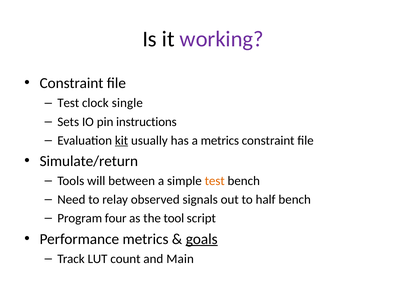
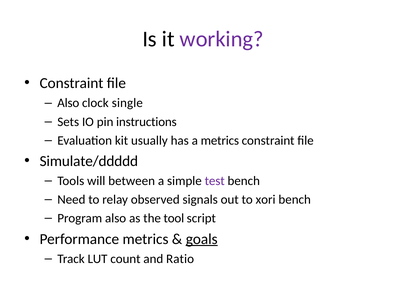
Test at (68, 103): Test -> Also
kit underline: present -> none
Simulate/return: Simulate/return -> Simulate/ddddd
test at (215, 181) colour: orange -> purple
half: half -> xori
Program four: four -> also
Main: Main -> Ratio
